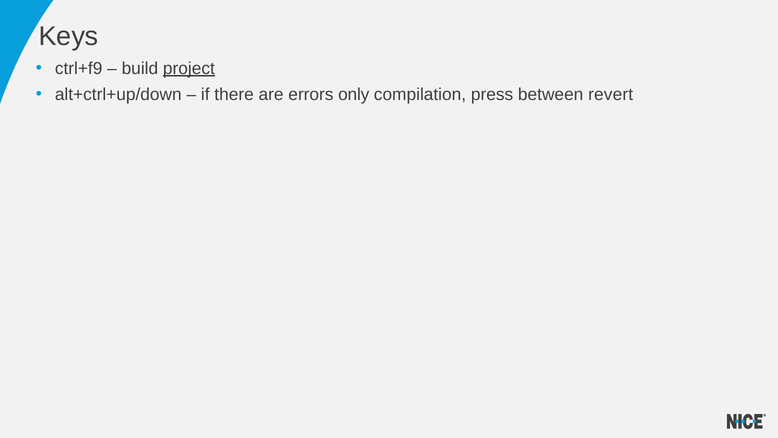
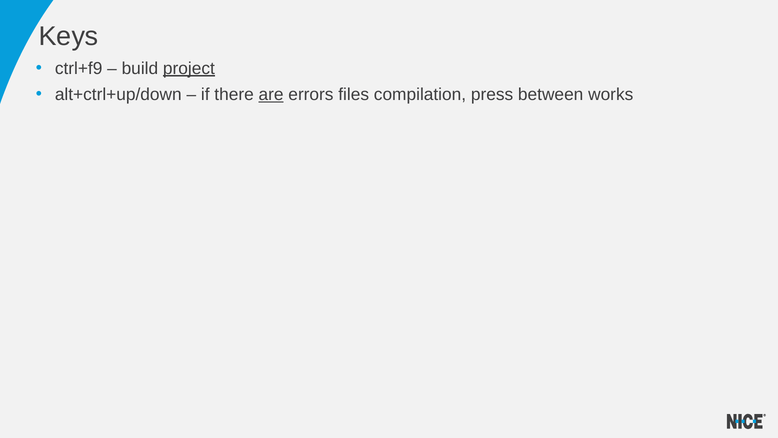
are underline: none -> present
only: only -> files
revert: revert -> works
